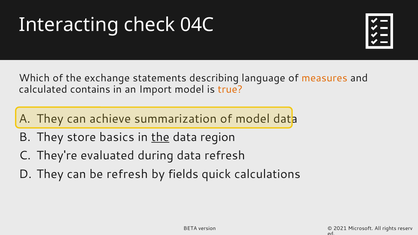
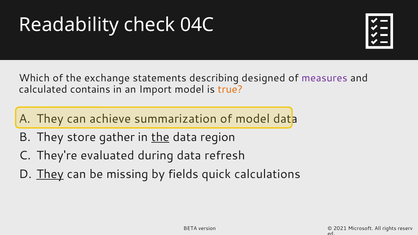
Interacting: Interacting -> Readability
language: language -> designed
measures colour: orange -> purple
basics: basics -> gather
They at (50, 174) underline: none -> present
be refresh: refresh -> missing
